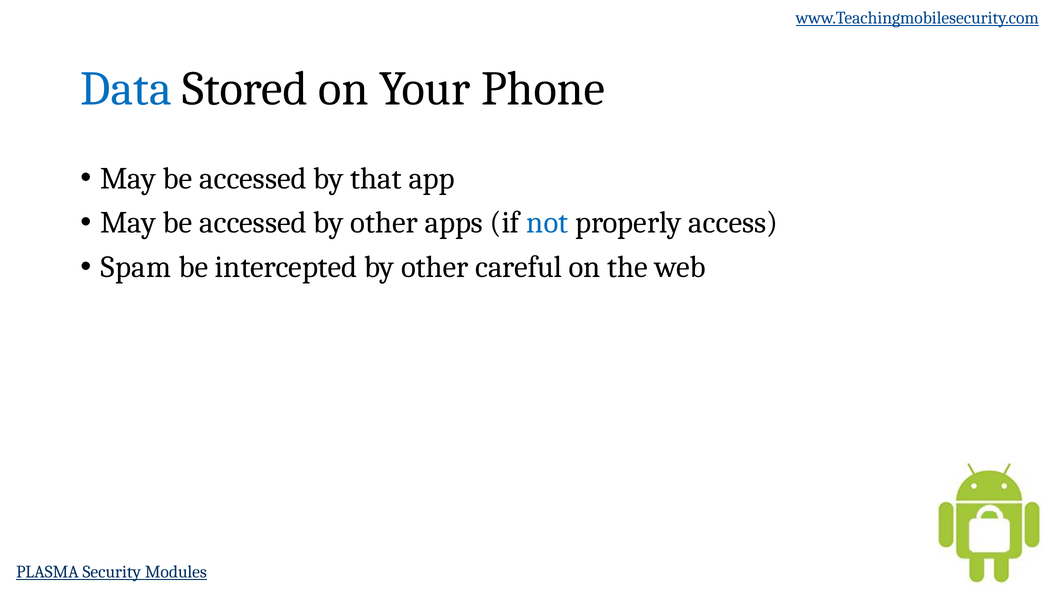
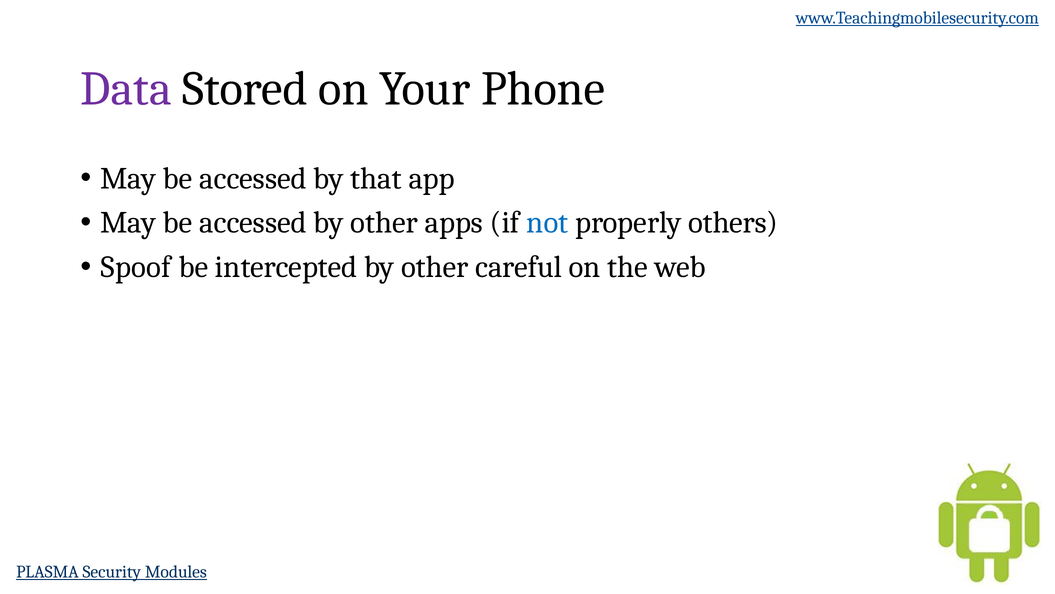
Data colour: blue -> purple
access: access -> others
Spam: Spam -> Spoof
